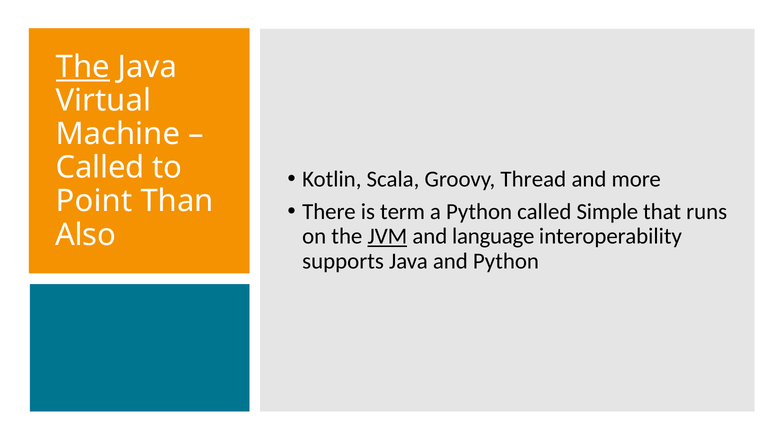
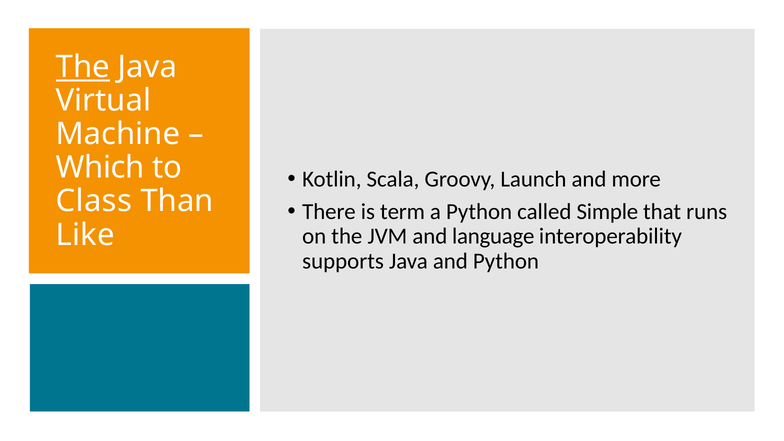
Called at (100, 168): Called -> Which
Thread: Thread -> Launch
Point: Point -> Class
Also: Also -> Like
JVM underline: present -> none
